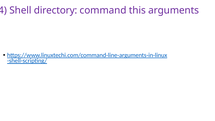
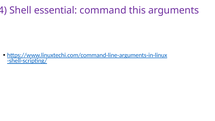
directory: directory -> essential
